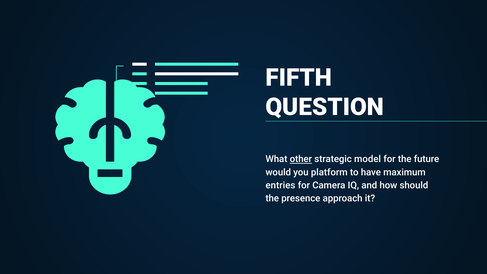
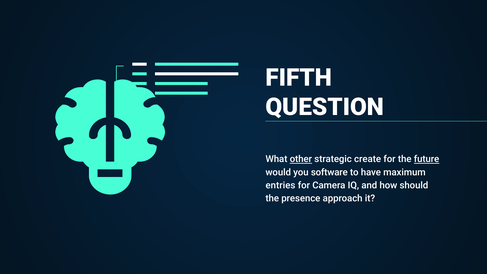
model: model -> create
future underline: none -> present
platform: platform -> software
